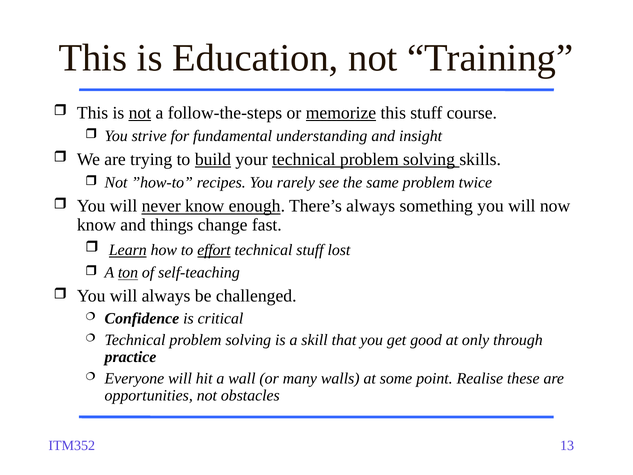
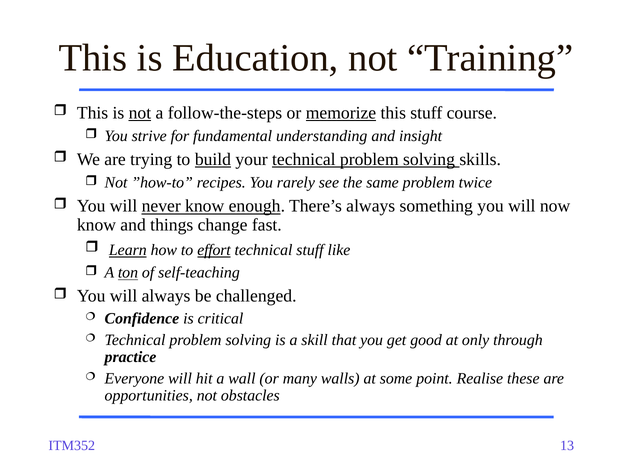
lost: lost -> like
